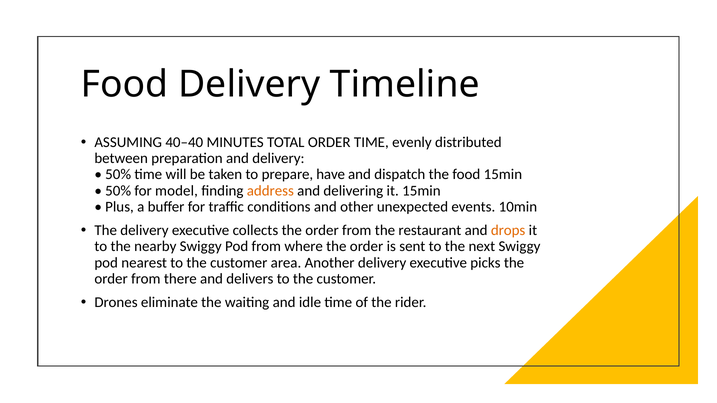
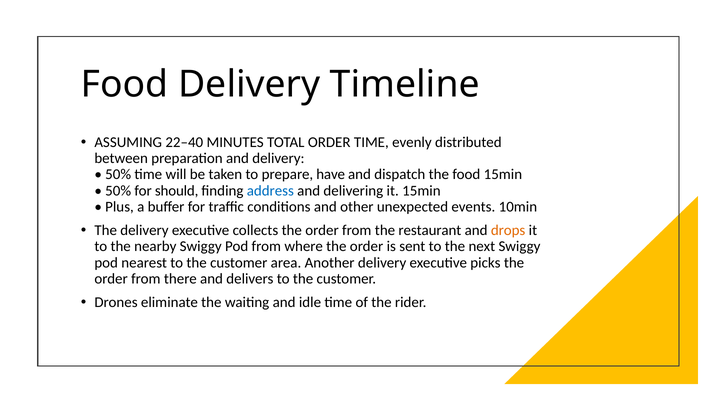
40–40: 40–40 -> 22–40
model: model -> should
address colour: orange -> blue
